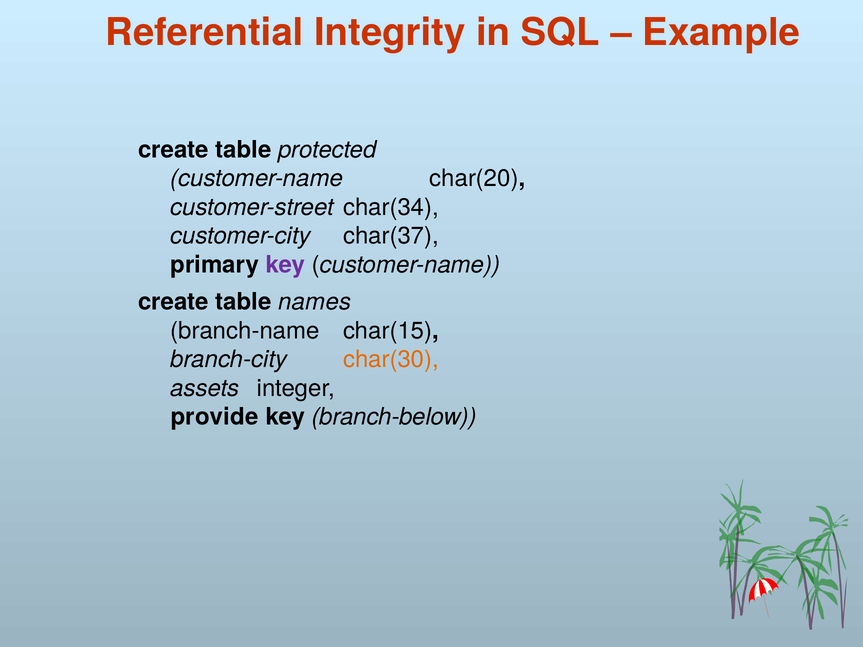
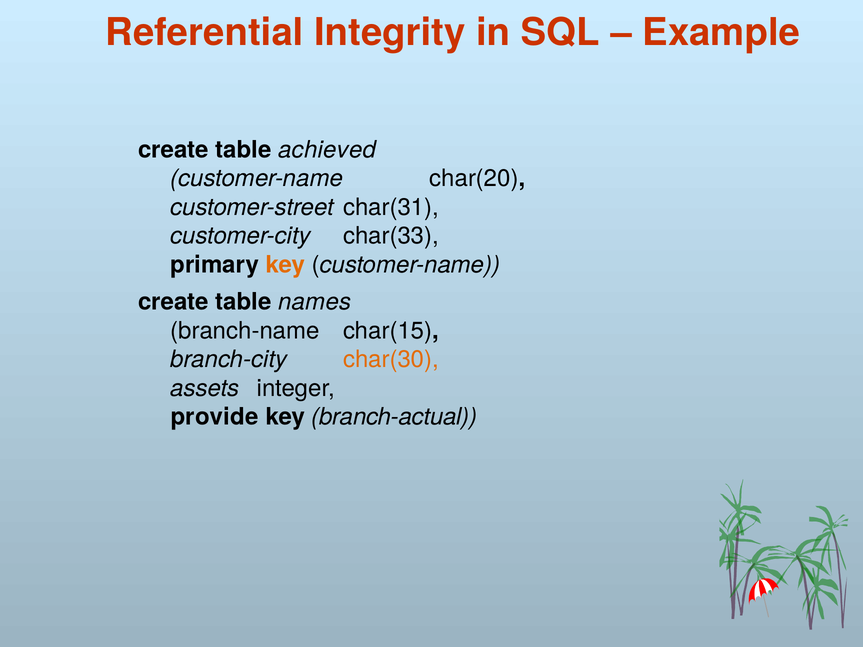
protected: protected -> achieved
char(34: char(34 -> char(31
char(37: char(37 -> char(33
key at (285, 265) colour: purple -> orange
branch-below: branch-below -> branch-actual
